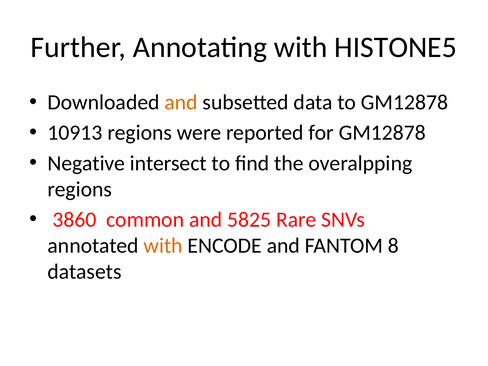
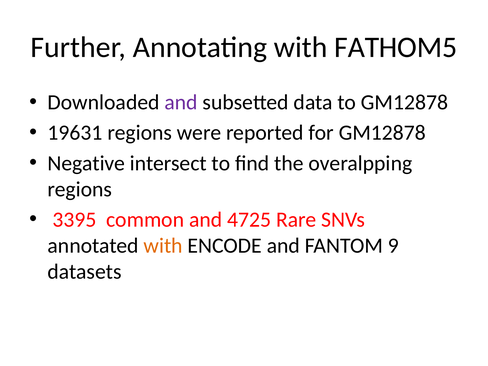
HISTONE5: HISTONE5 -> FATHOM5
and at (181, 102) colour: orange -> purple
10913: 10913 -> 19631
3860: 3860 -> 3395
5825: 5825 -> 4725
8: 8 -> 9
